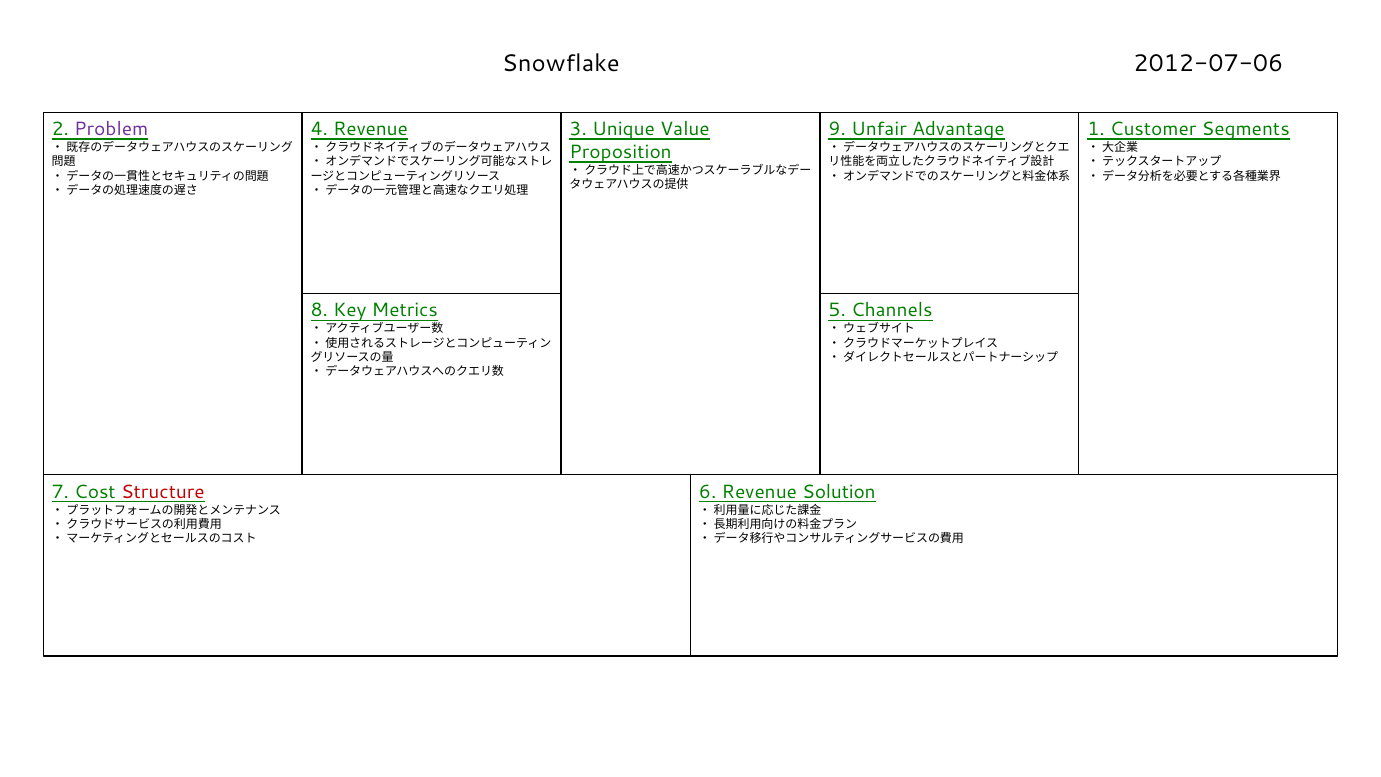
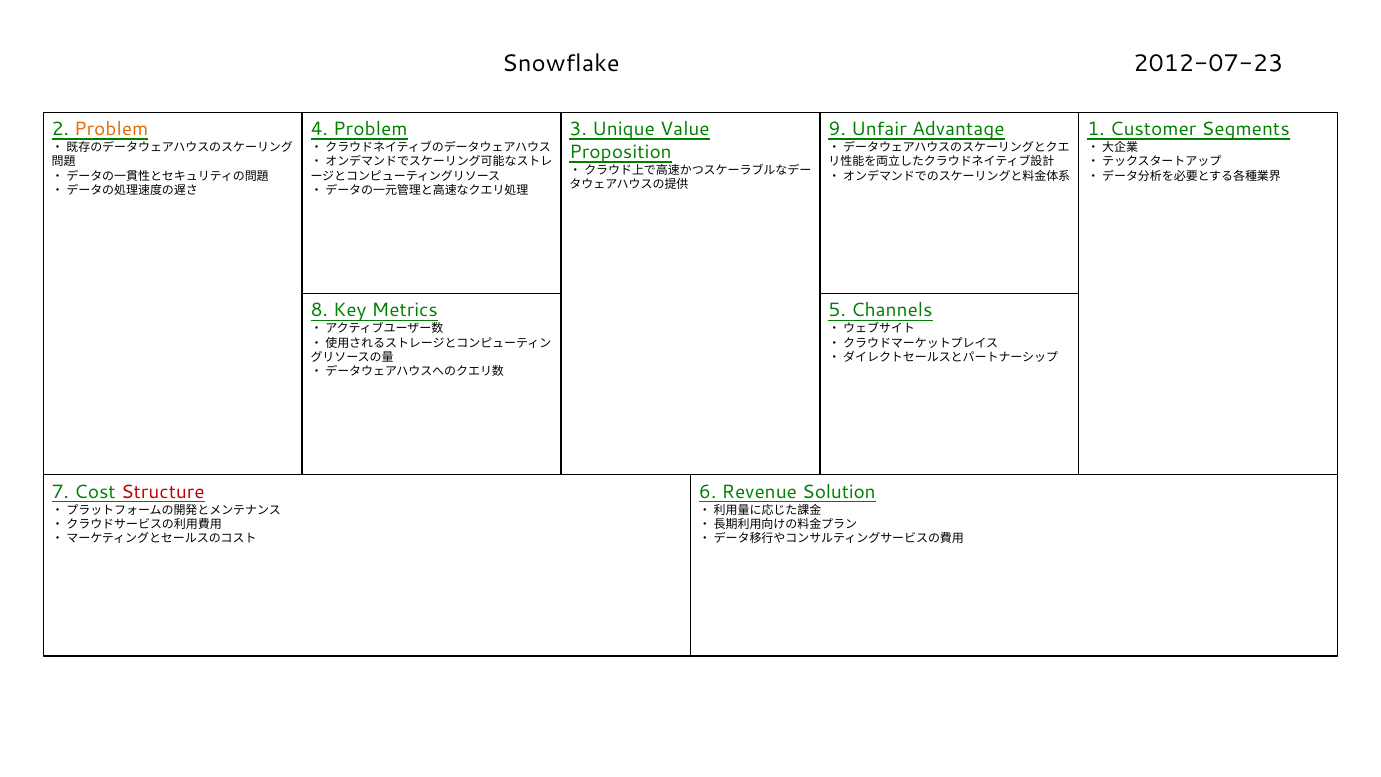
2012-07-06: 2012-07-06 -> 2012-07-23
Problem at (111, 129) colour: purple -> orange
4 Revenue: Revenue -> Problem
